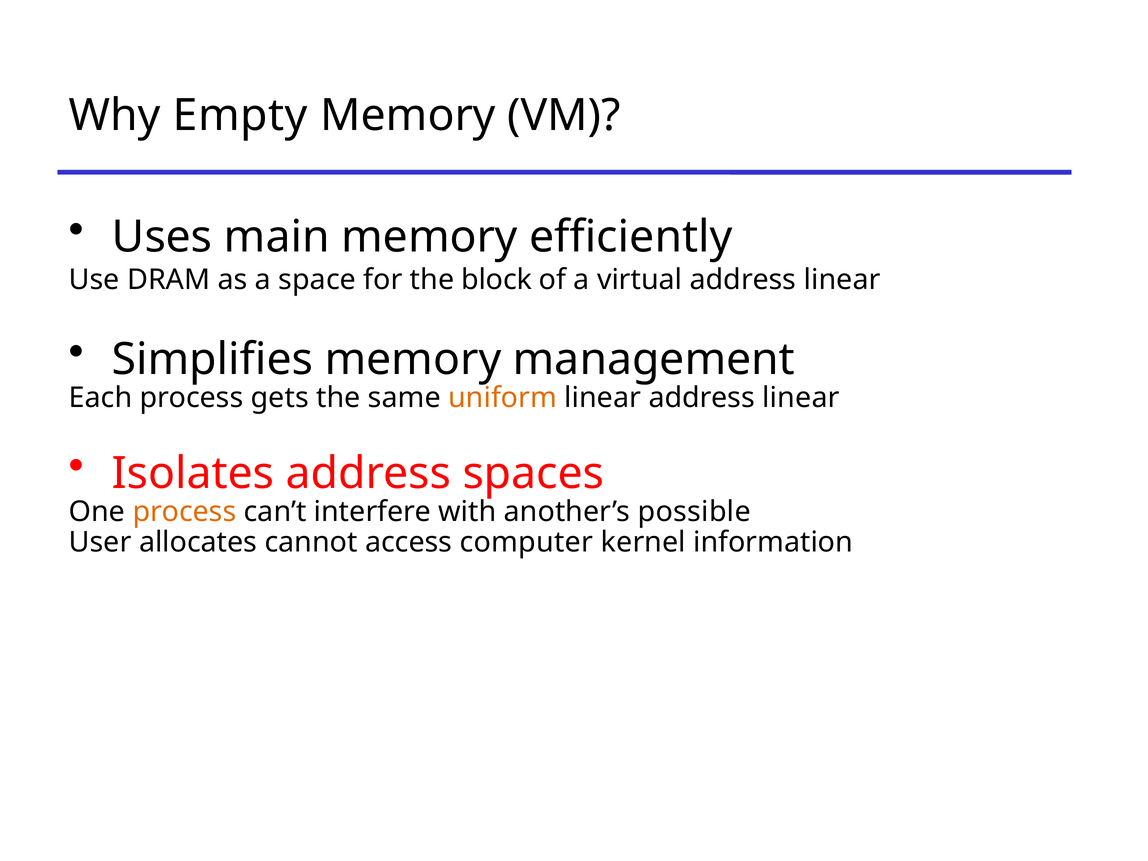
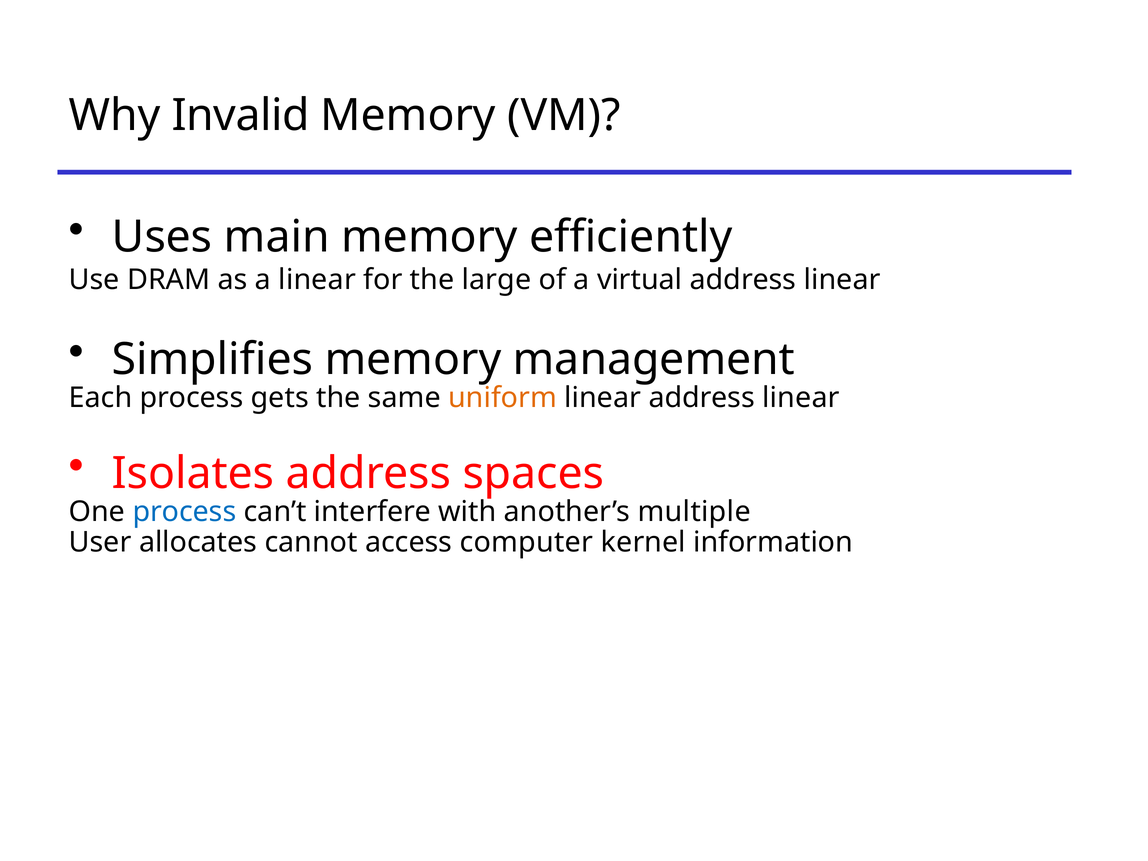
Empty: Empty -> Invalid
a space: space -> linear
block: block -> large
process at (184, 512) colour: orange -> blue
possible: possible -> multiple
